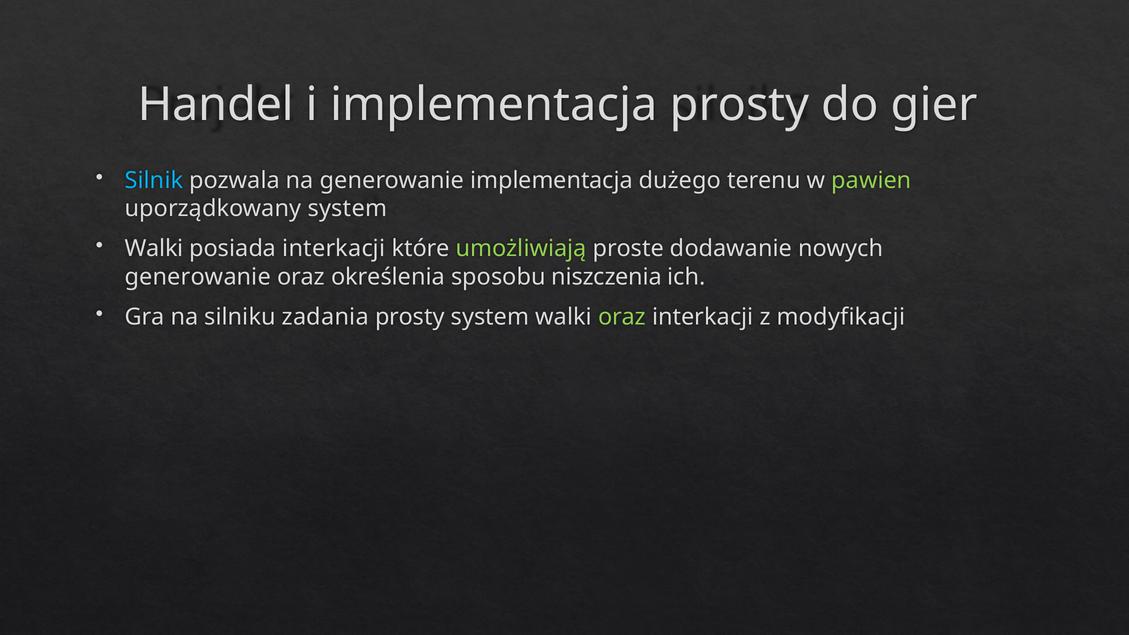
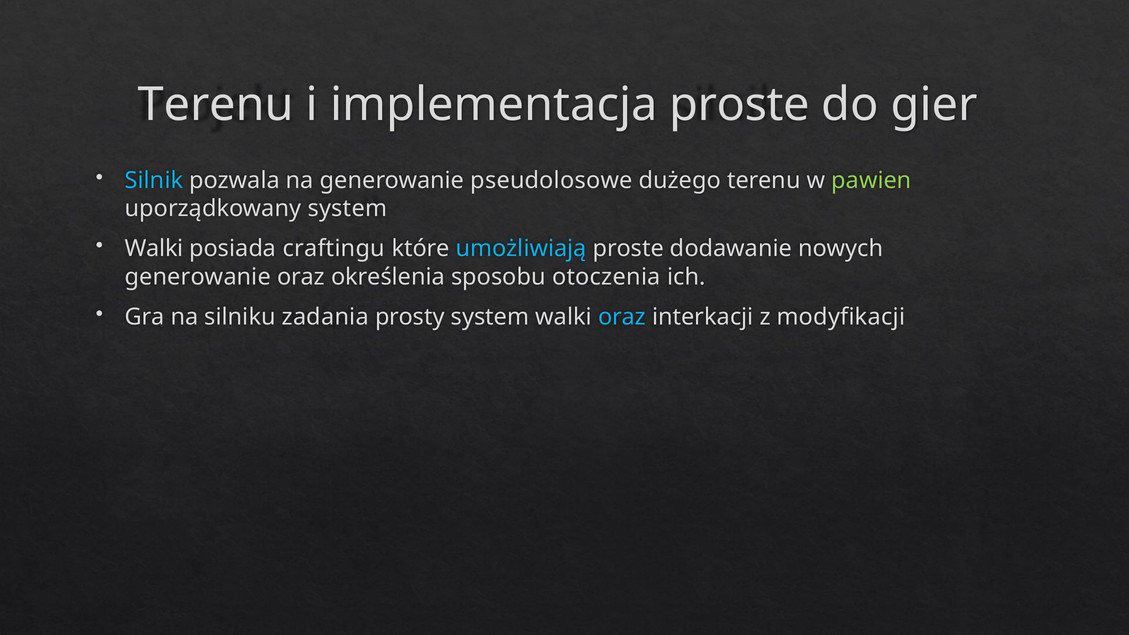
Handel at (216, 105): Handel -> Terenu
implementacja prosty: prosty -> proste
generowanie implementacja: implementacja -> pseudolosowe
posiada interkacji: interkacji -> craftingu
umożliwiają colour: light green -> light blue
niszczenia: niszczenia -> otoczenia
oraz at (622, 317) colour: light green -> light blue
